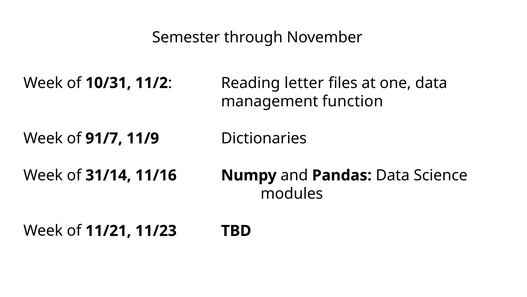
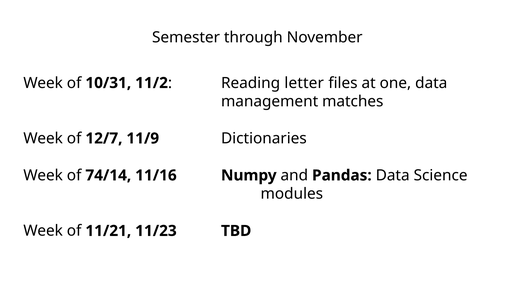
function: function -> matches
91/7: 91/7 -> 12/7
31/14: 31/14 -> 74/14
